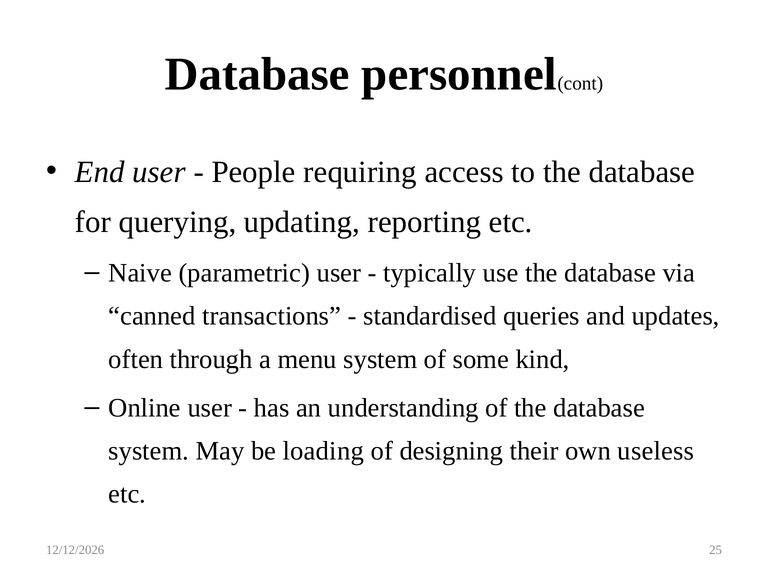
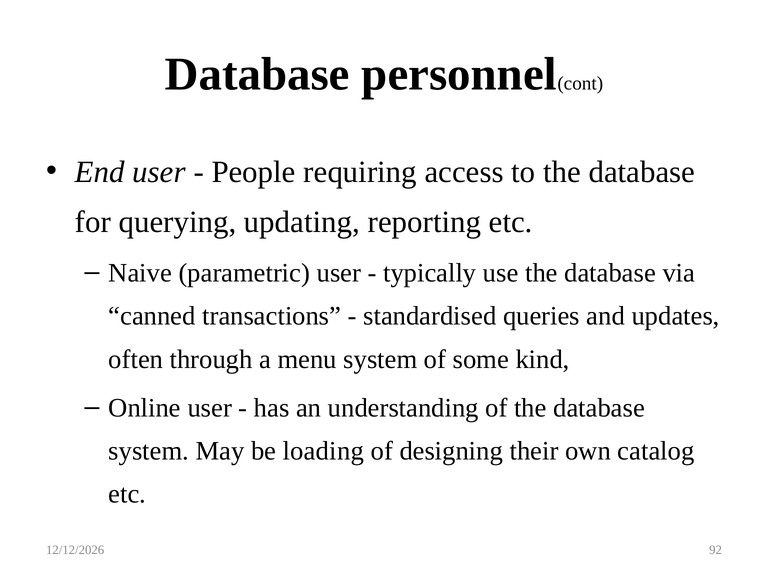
useless: useless -> catalog
25: 25 -> 92
